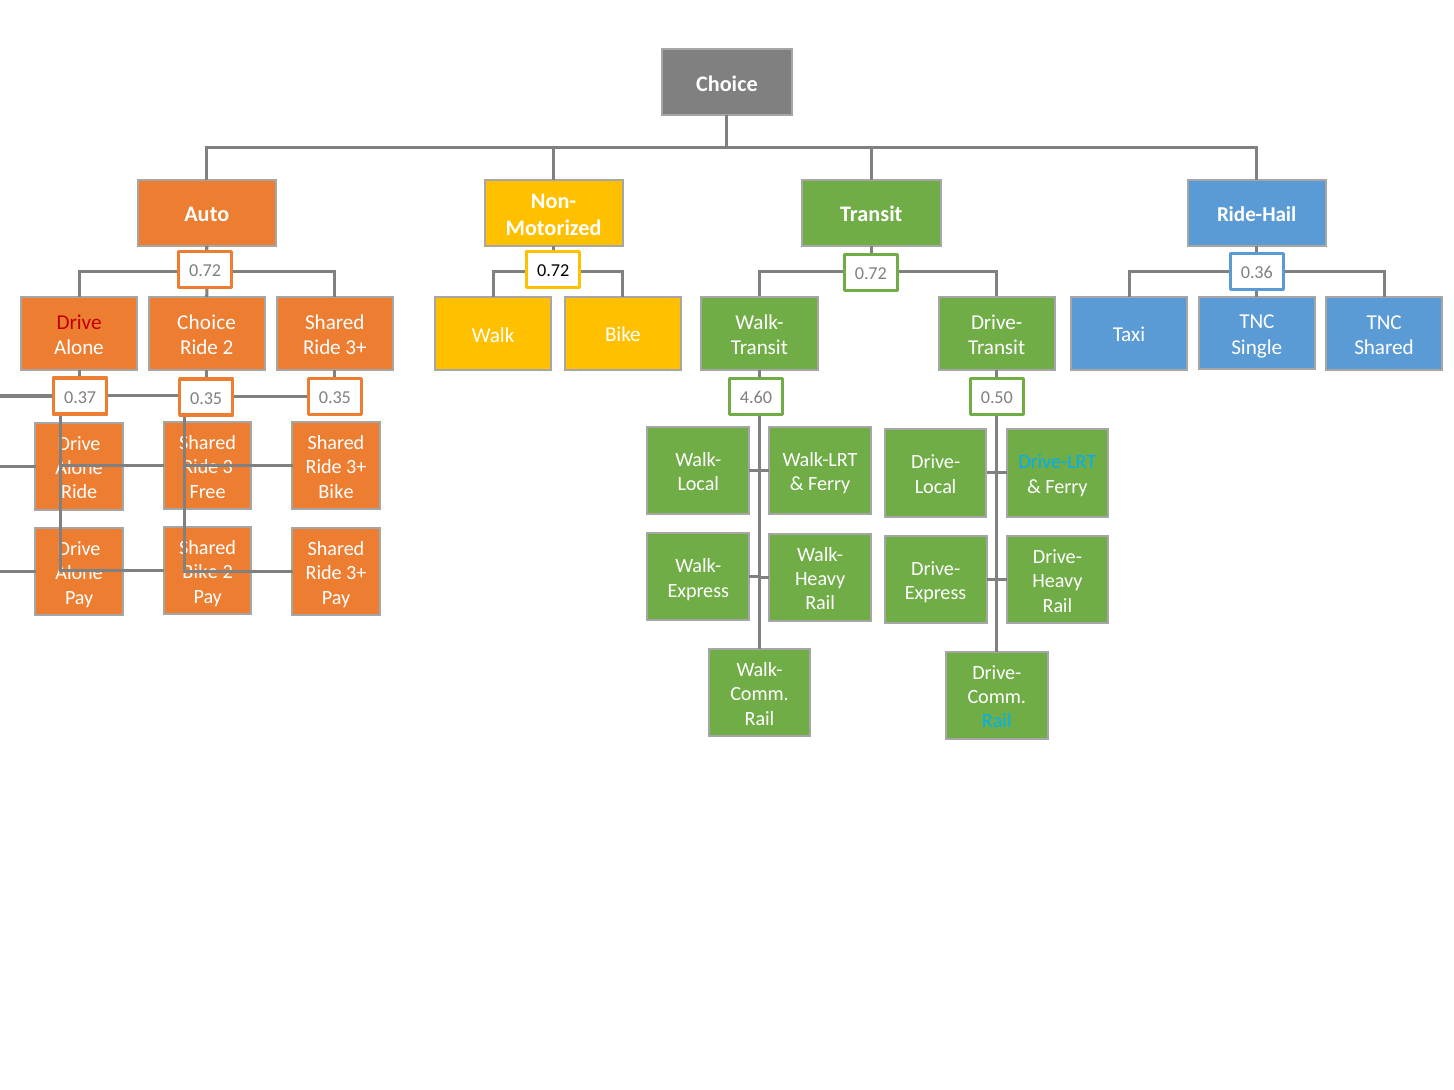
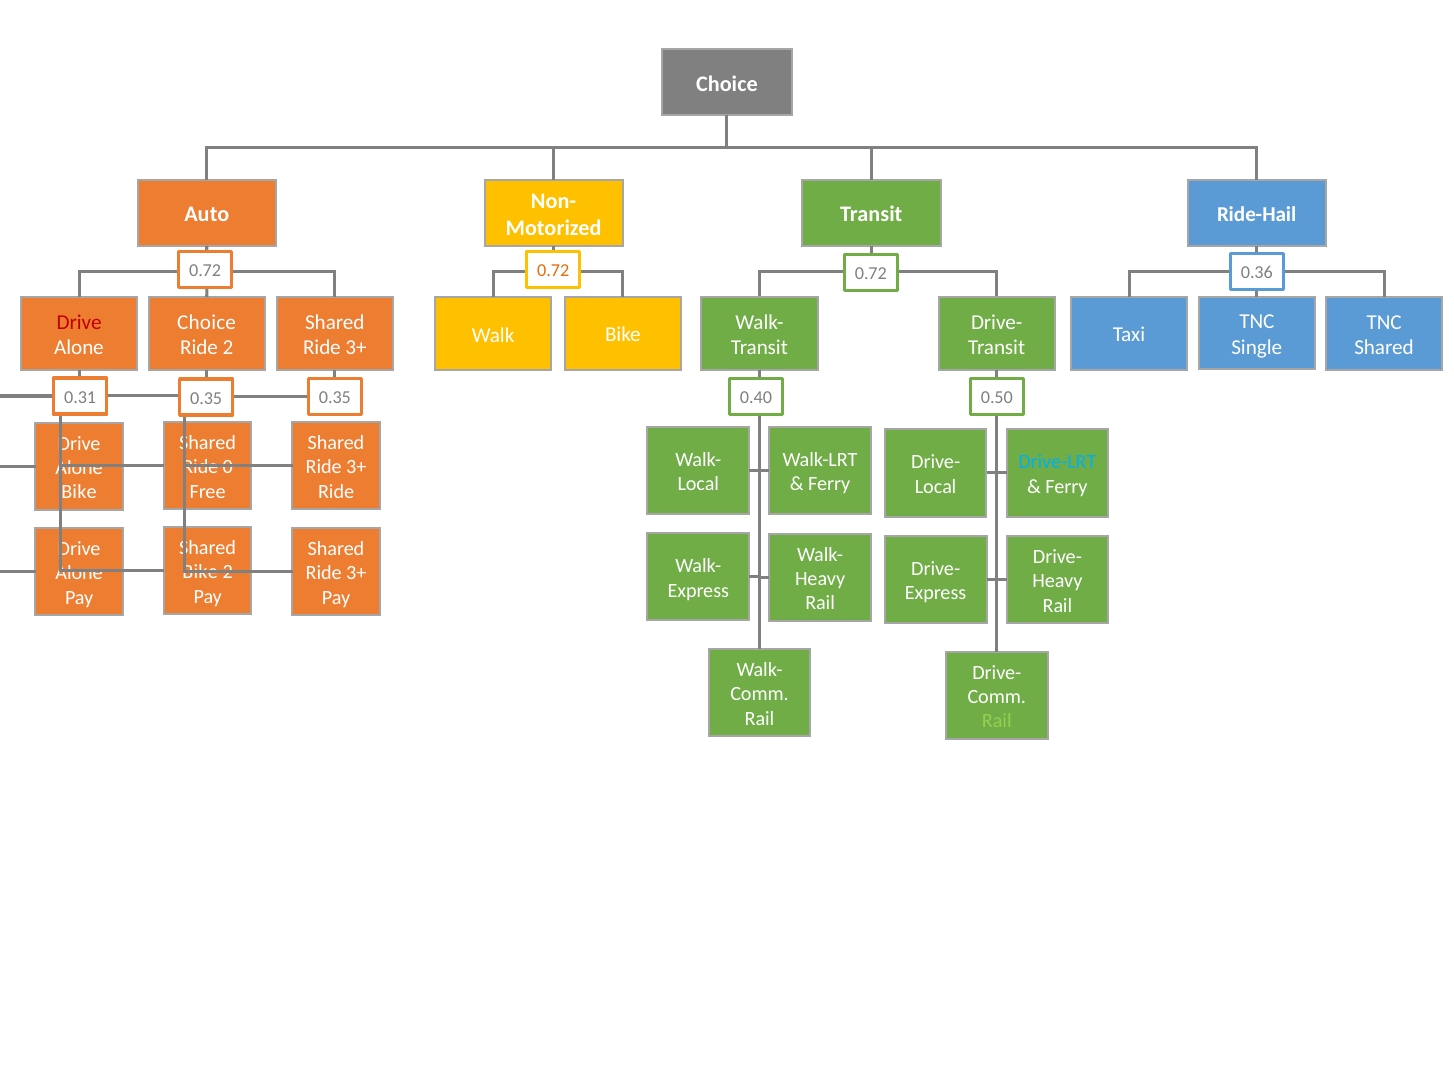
0.72 at (553, 271) colour: black -> orange
0.37: 0.37 -> 0.31
4.60: 4.60 -> 0.40
3: 3 -> 0
Bike at (336, 492): Bike -> Ride
Ride at (79, 493): Ride -> Bike
Rail at (997, 721) colour: light blue -> light green
